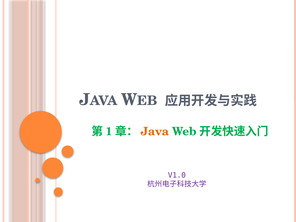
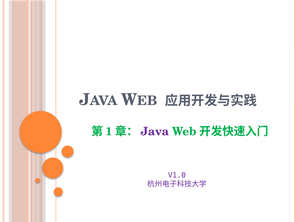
Java colour: orange -> purple
